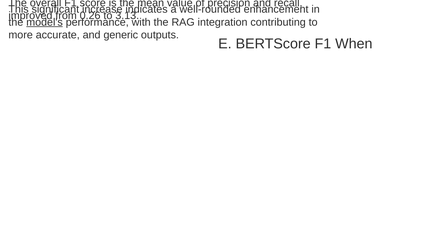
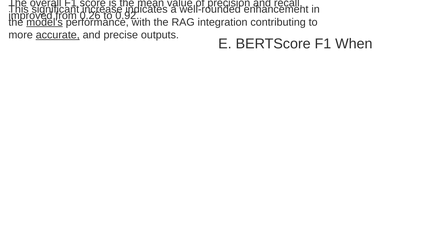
3.13: 3.13 -> 0.92
accurate underline: none -> present
generic: generic -> precise
